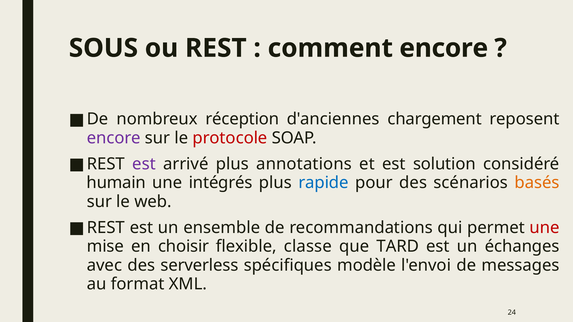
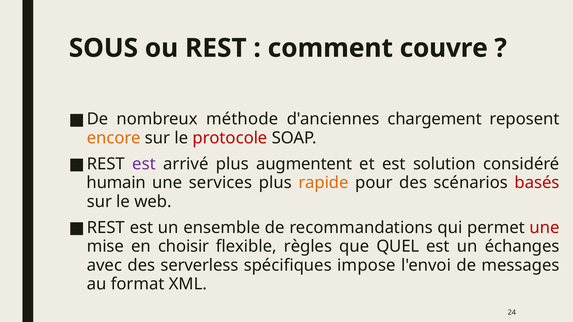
comment encore: encore -> couvre
réception: réception -> méthode
encore at (114, 138) colour: purple -> orange
annotations: annotations -> augmentent
intégrés: intégrés -> services
rapide colour: blue -> orange
basés colour: orange -> red
classe: classe -> règles
TARD: TARD -> QUEL
modèle: modèle -> impose
